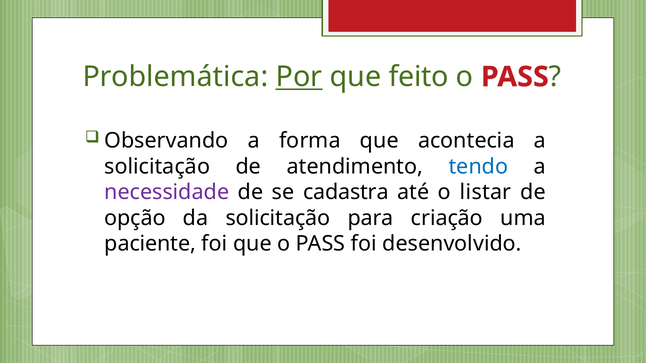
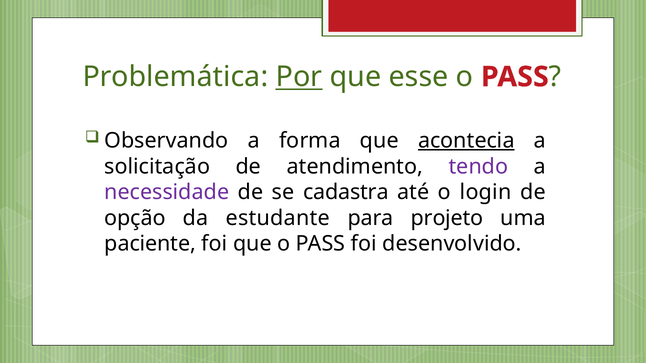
feito: feito -> esse
acontecia underline: none -> present
tendo colour: blue -> purple
listar: listar -> login
da solicitação: solicitação -> estudante
criação: criação -> projeto
